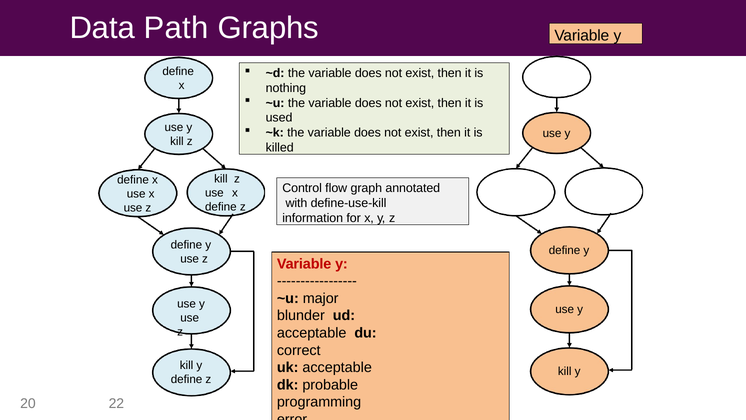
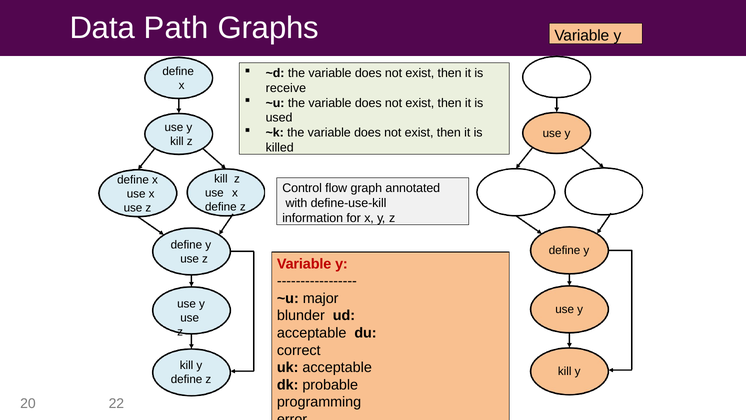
nothing: nothing -> receive
